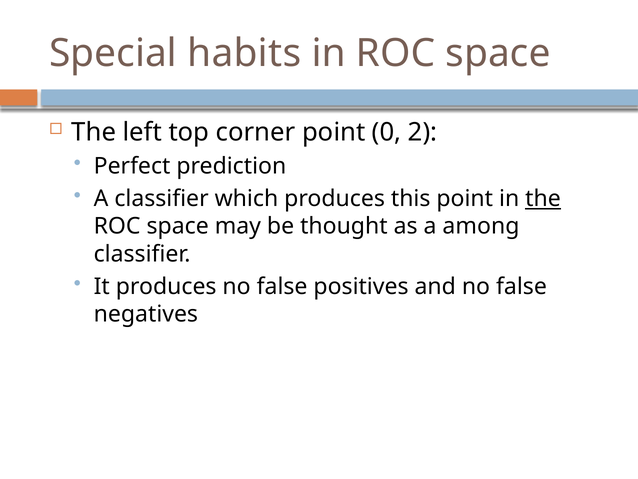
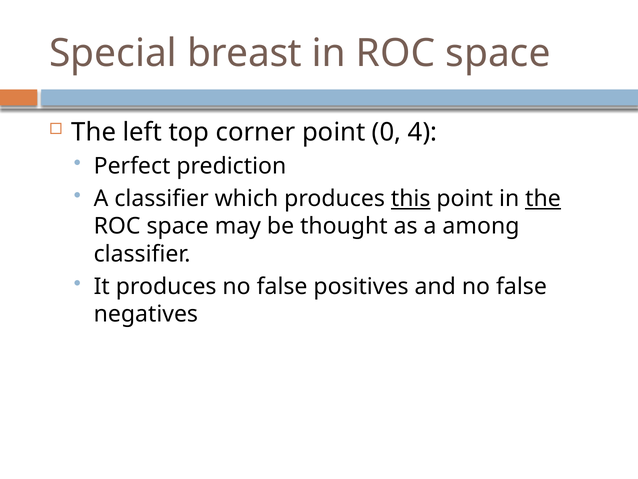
habits: habits -> breast
2: 2 -> 4
this underline: none -> present
